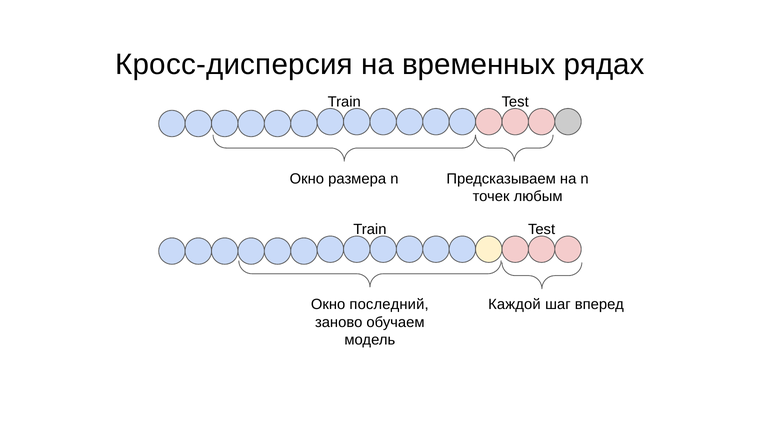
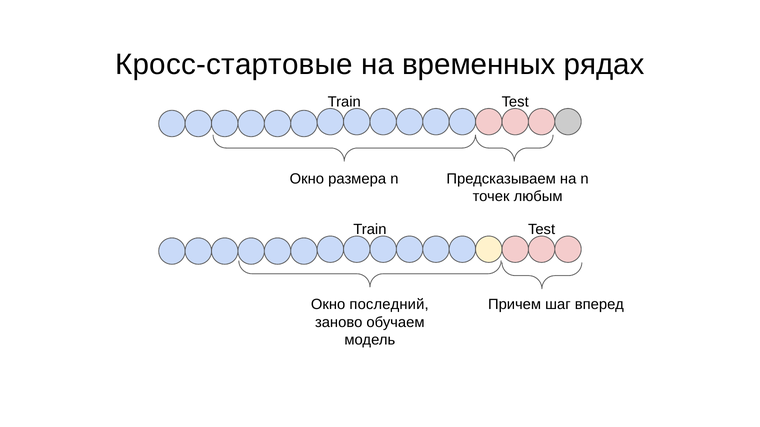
Кросс-дисперсия: Кросс-дисперсия -> Кросс-стартовые
Каждой: Каждой -> Причем
